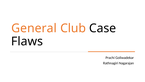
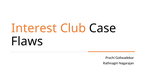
General: General -> Interest
